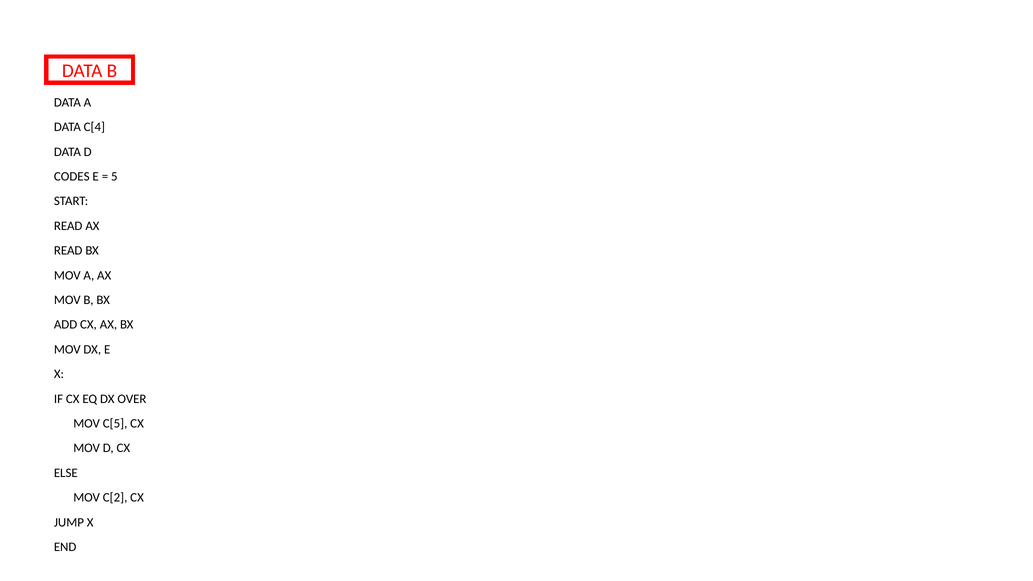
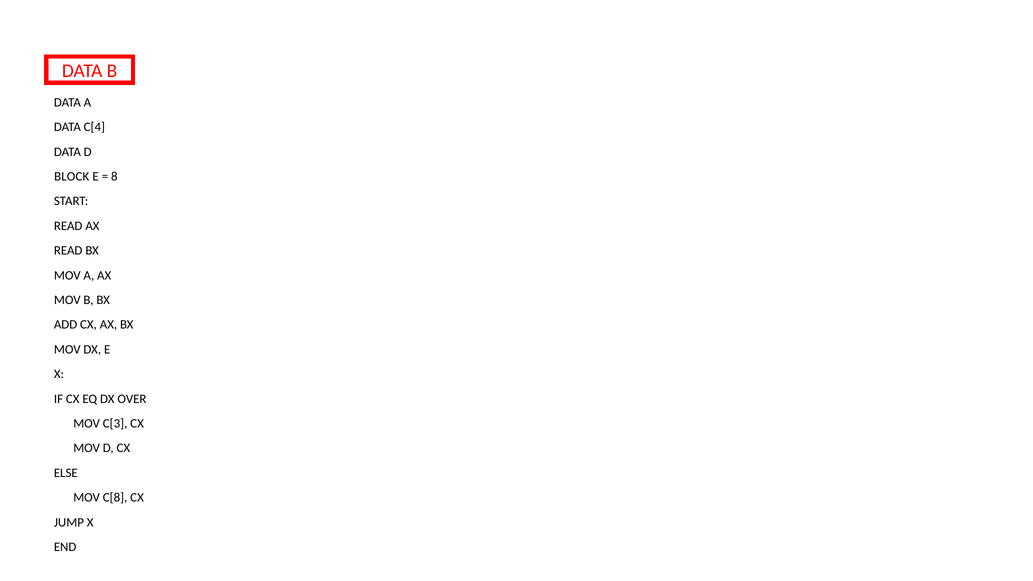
CODES: CODES -> BLOCK
5: 5 -> 8
C[5: C[5 -> C[3
C[2: C[2 -> C[8
